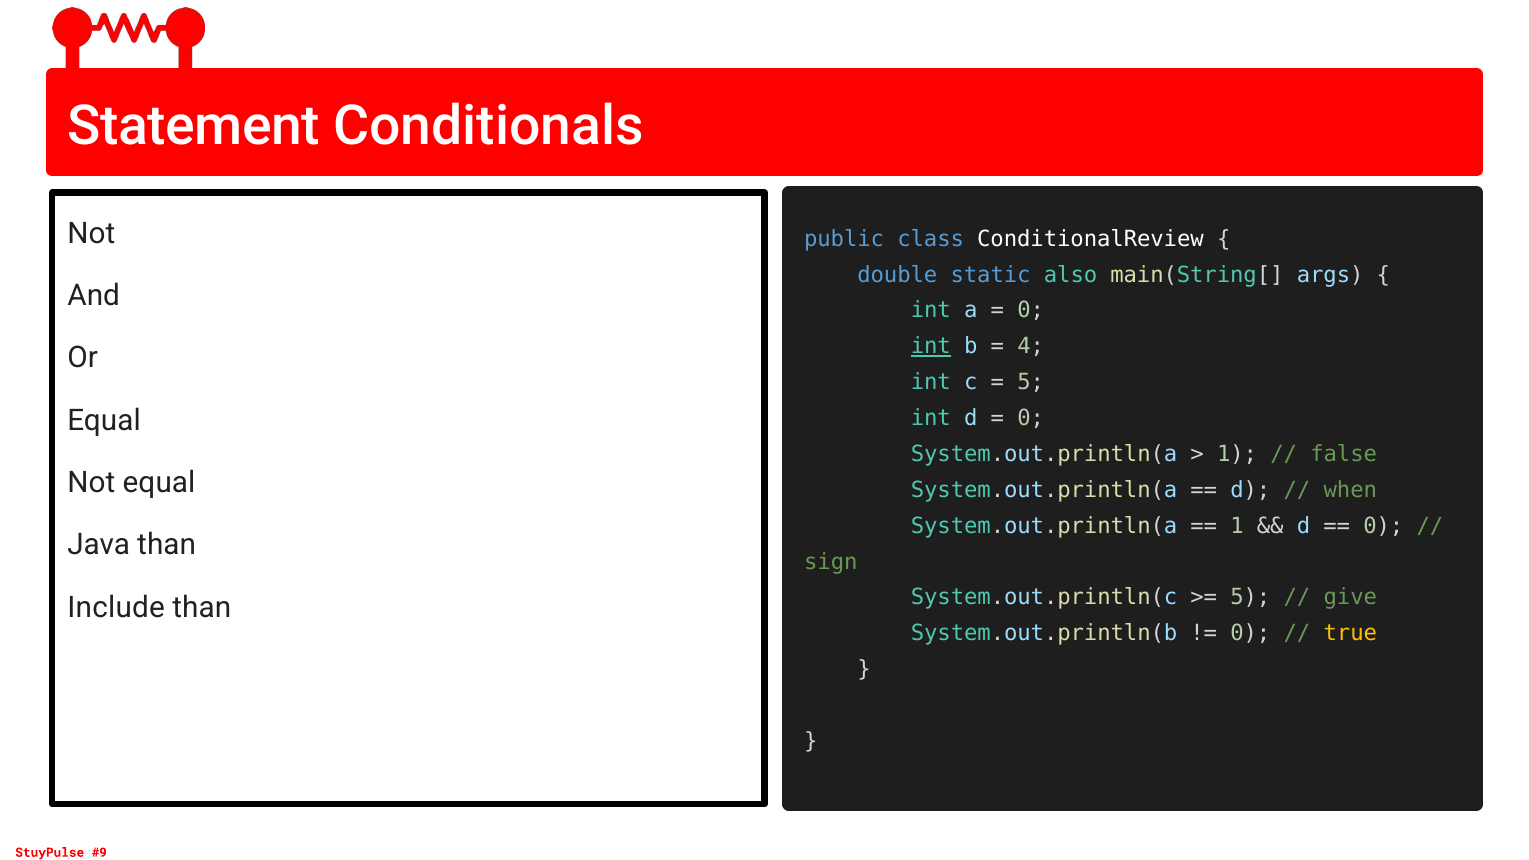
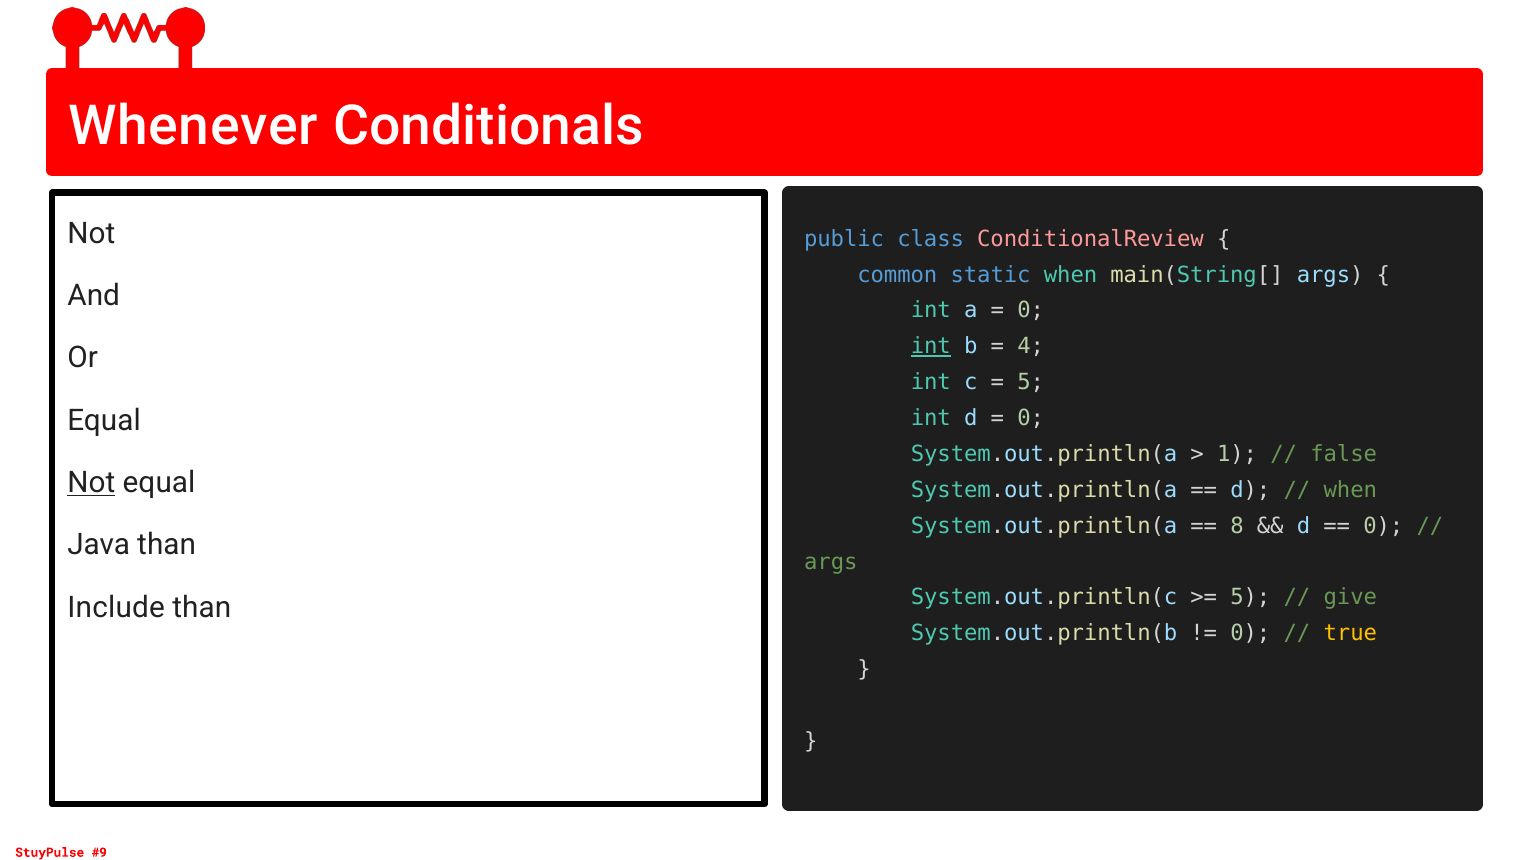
Statement: Statement -> Whenever
ConditionalReview colour: white -> pink
double: double -> common
static also: also -> when
Not at (91, 483) underline: none -> present
1 at (1237, 526): 1 -> 8
sign at (831, 562): sign -> args
